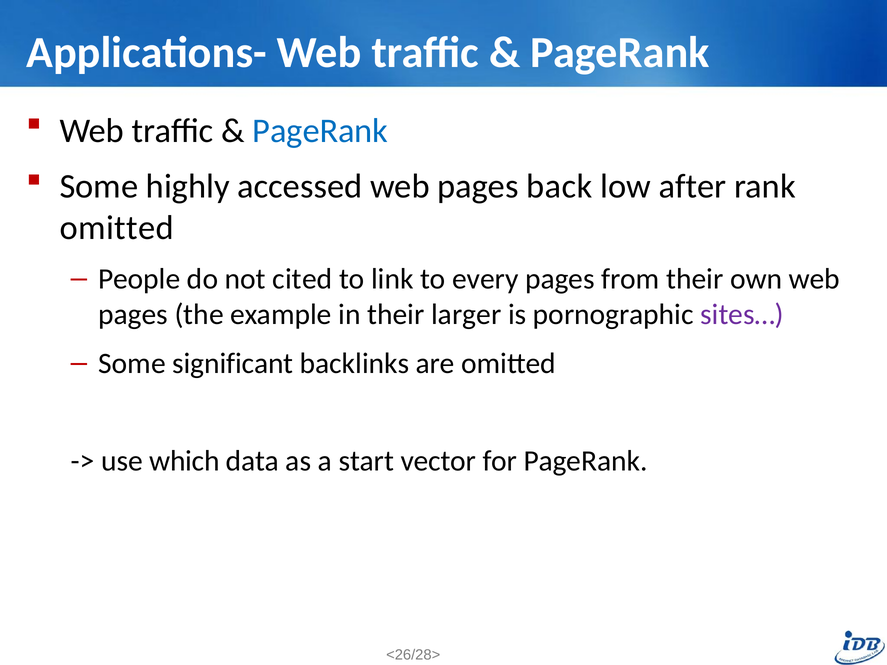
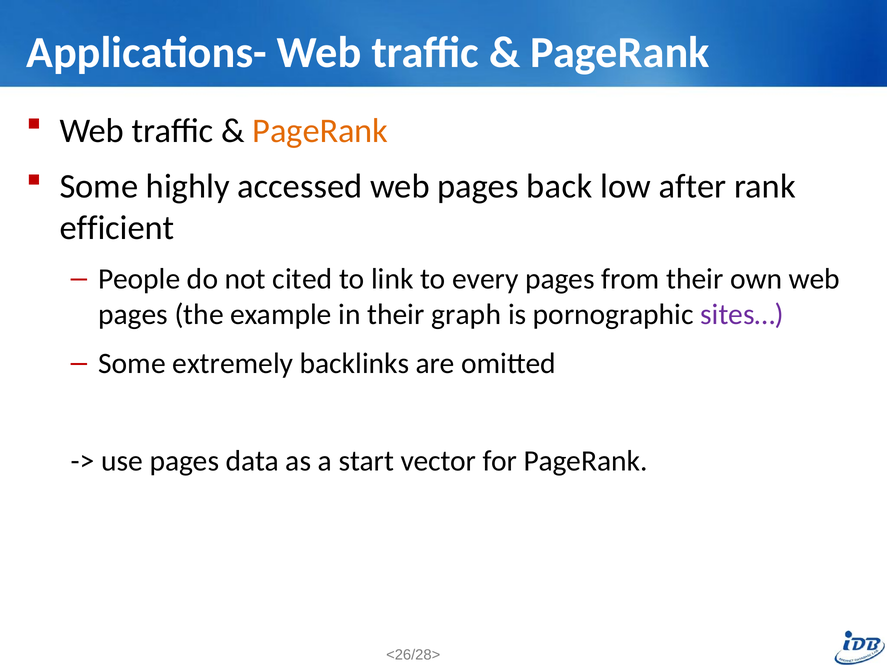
PageRank at (320, 131) colour: blue -> orange
omitted at (117, 228): omitted -> efficient
larger: larger -> graph
significant: significant -> extremely
use which: which -> pages
